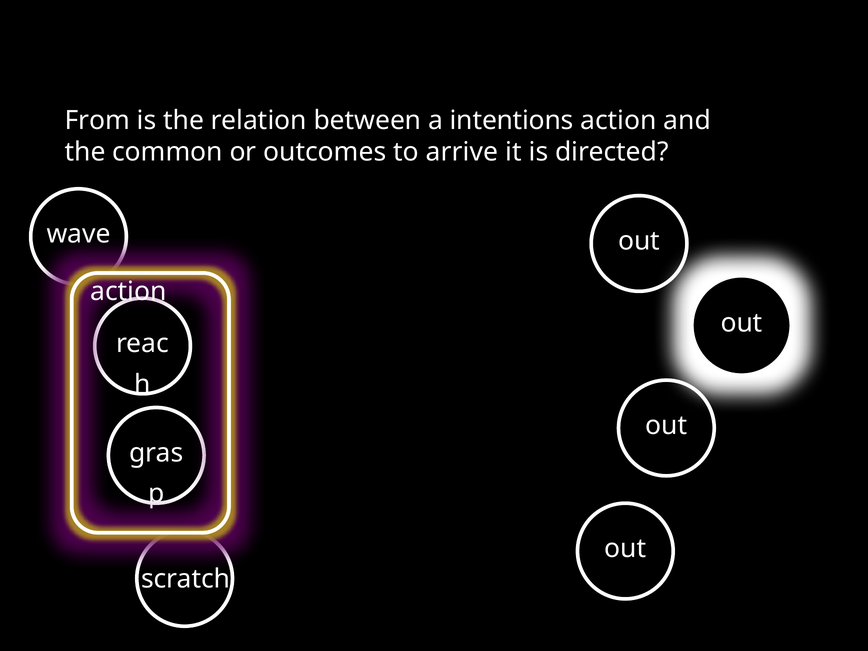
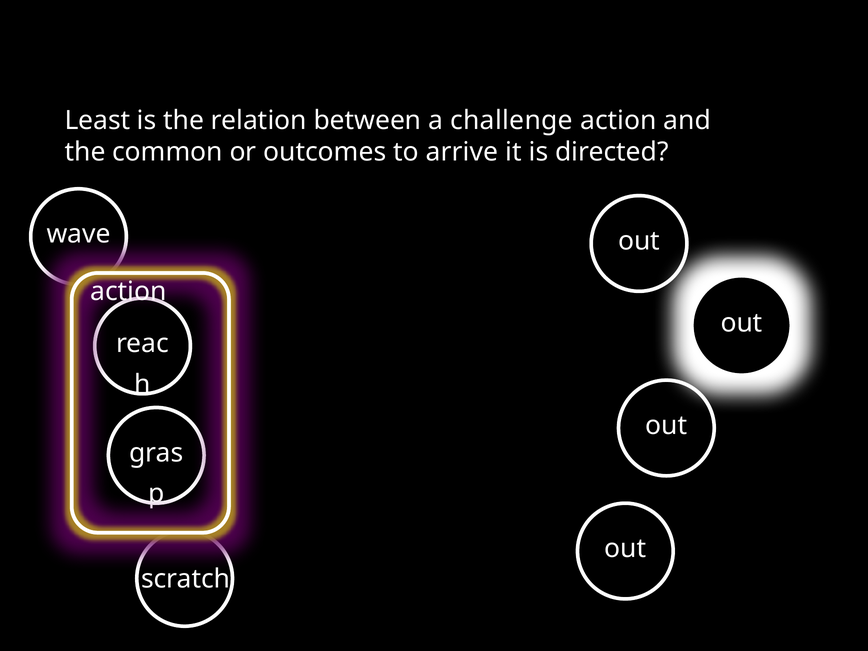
From: From -> Least
intentions: intentions -> challenge
